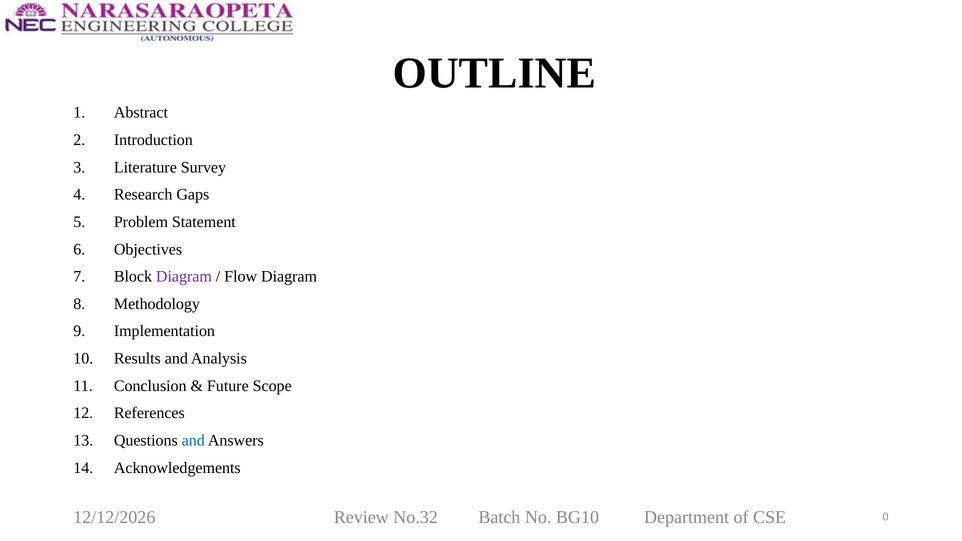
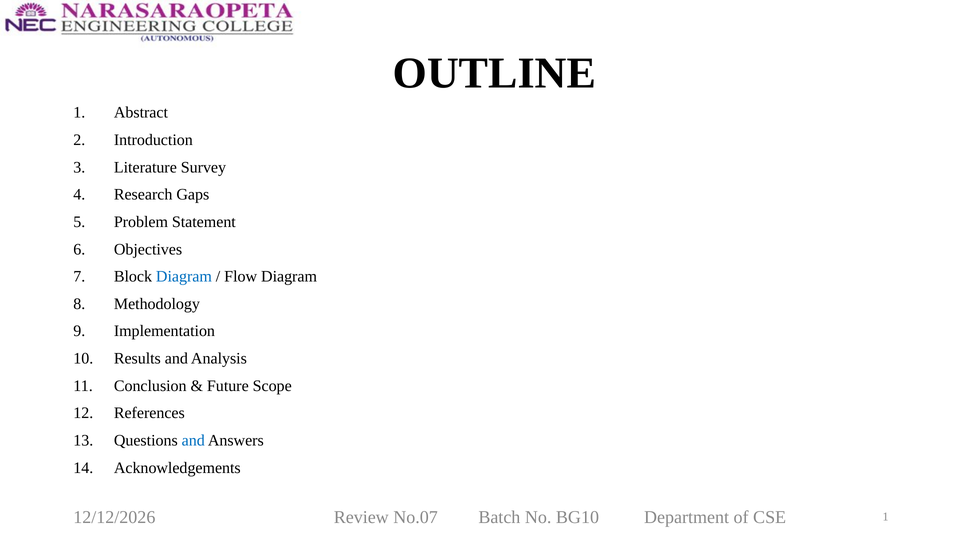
Diagram at (184, 277) colour: purple -> blue
No.32: No.32 -> No.07
CSE 0: 0 -> 1
